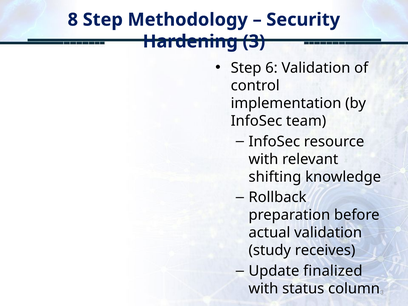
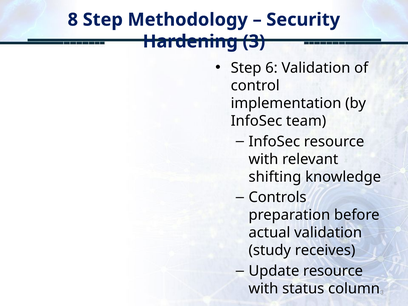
Rollback: Rollback -> Controls
Update finalized: finalized -> resource
